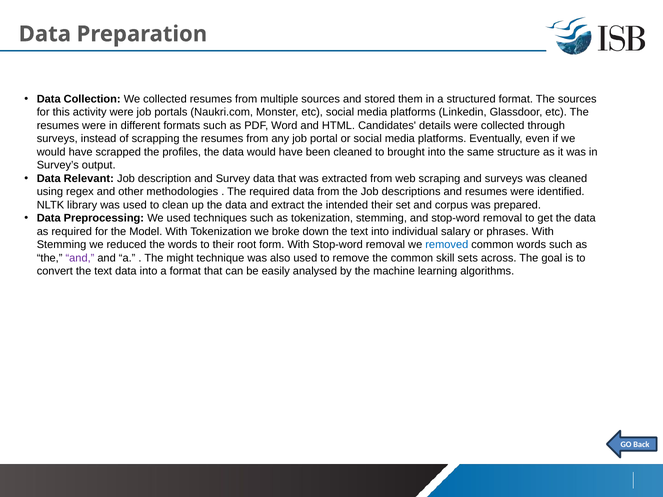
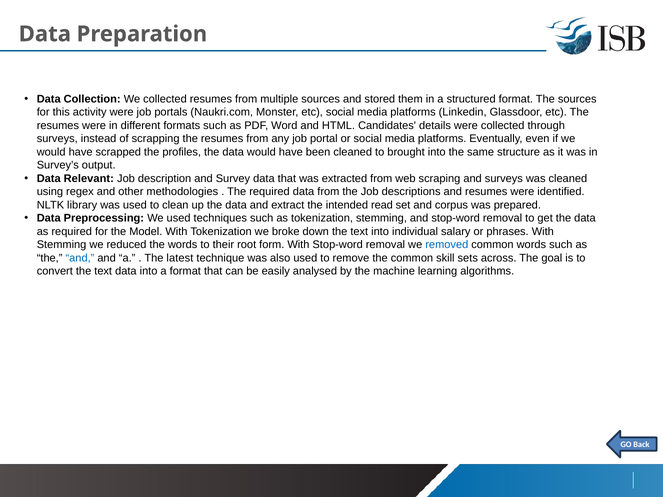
intended their: their -> read
and at (80, 258) colour: purple -> blue
might: might -> latest
